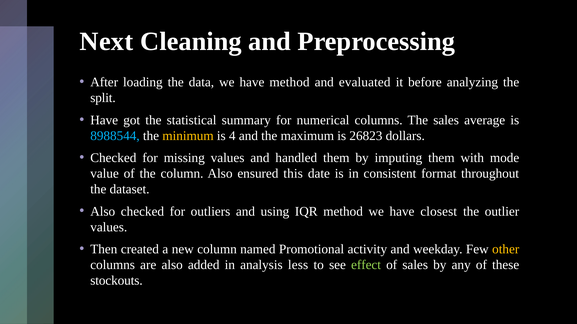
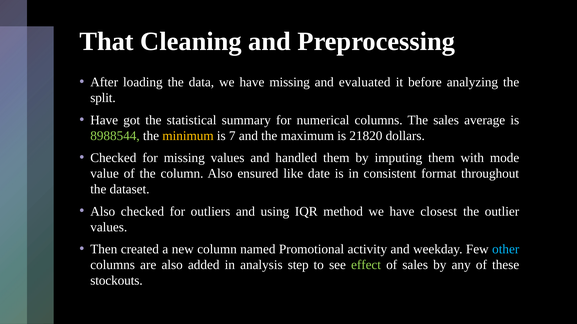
Next: Next -> That
have method: method -> missing
8988544 colour: light blue -> light green
4: 4 -> 7
26823: 26823 -> 21820
this: this -> like
other colour: yellow -> light blue
less: less -> step
